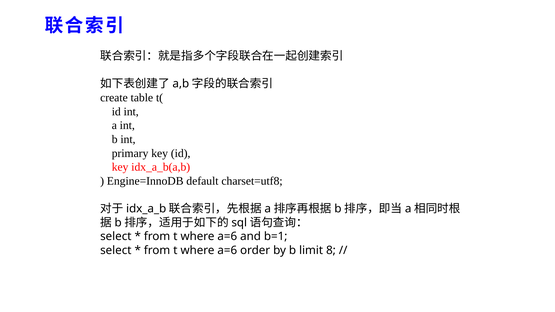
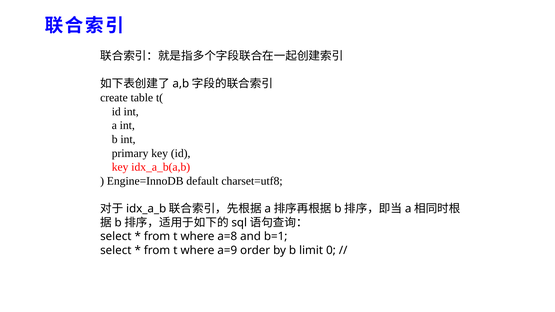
a=6 at (227, 237): a=6 -> a=8
a=6 at (227, 250): a=6 -> a=9
8: 8 -> 0
